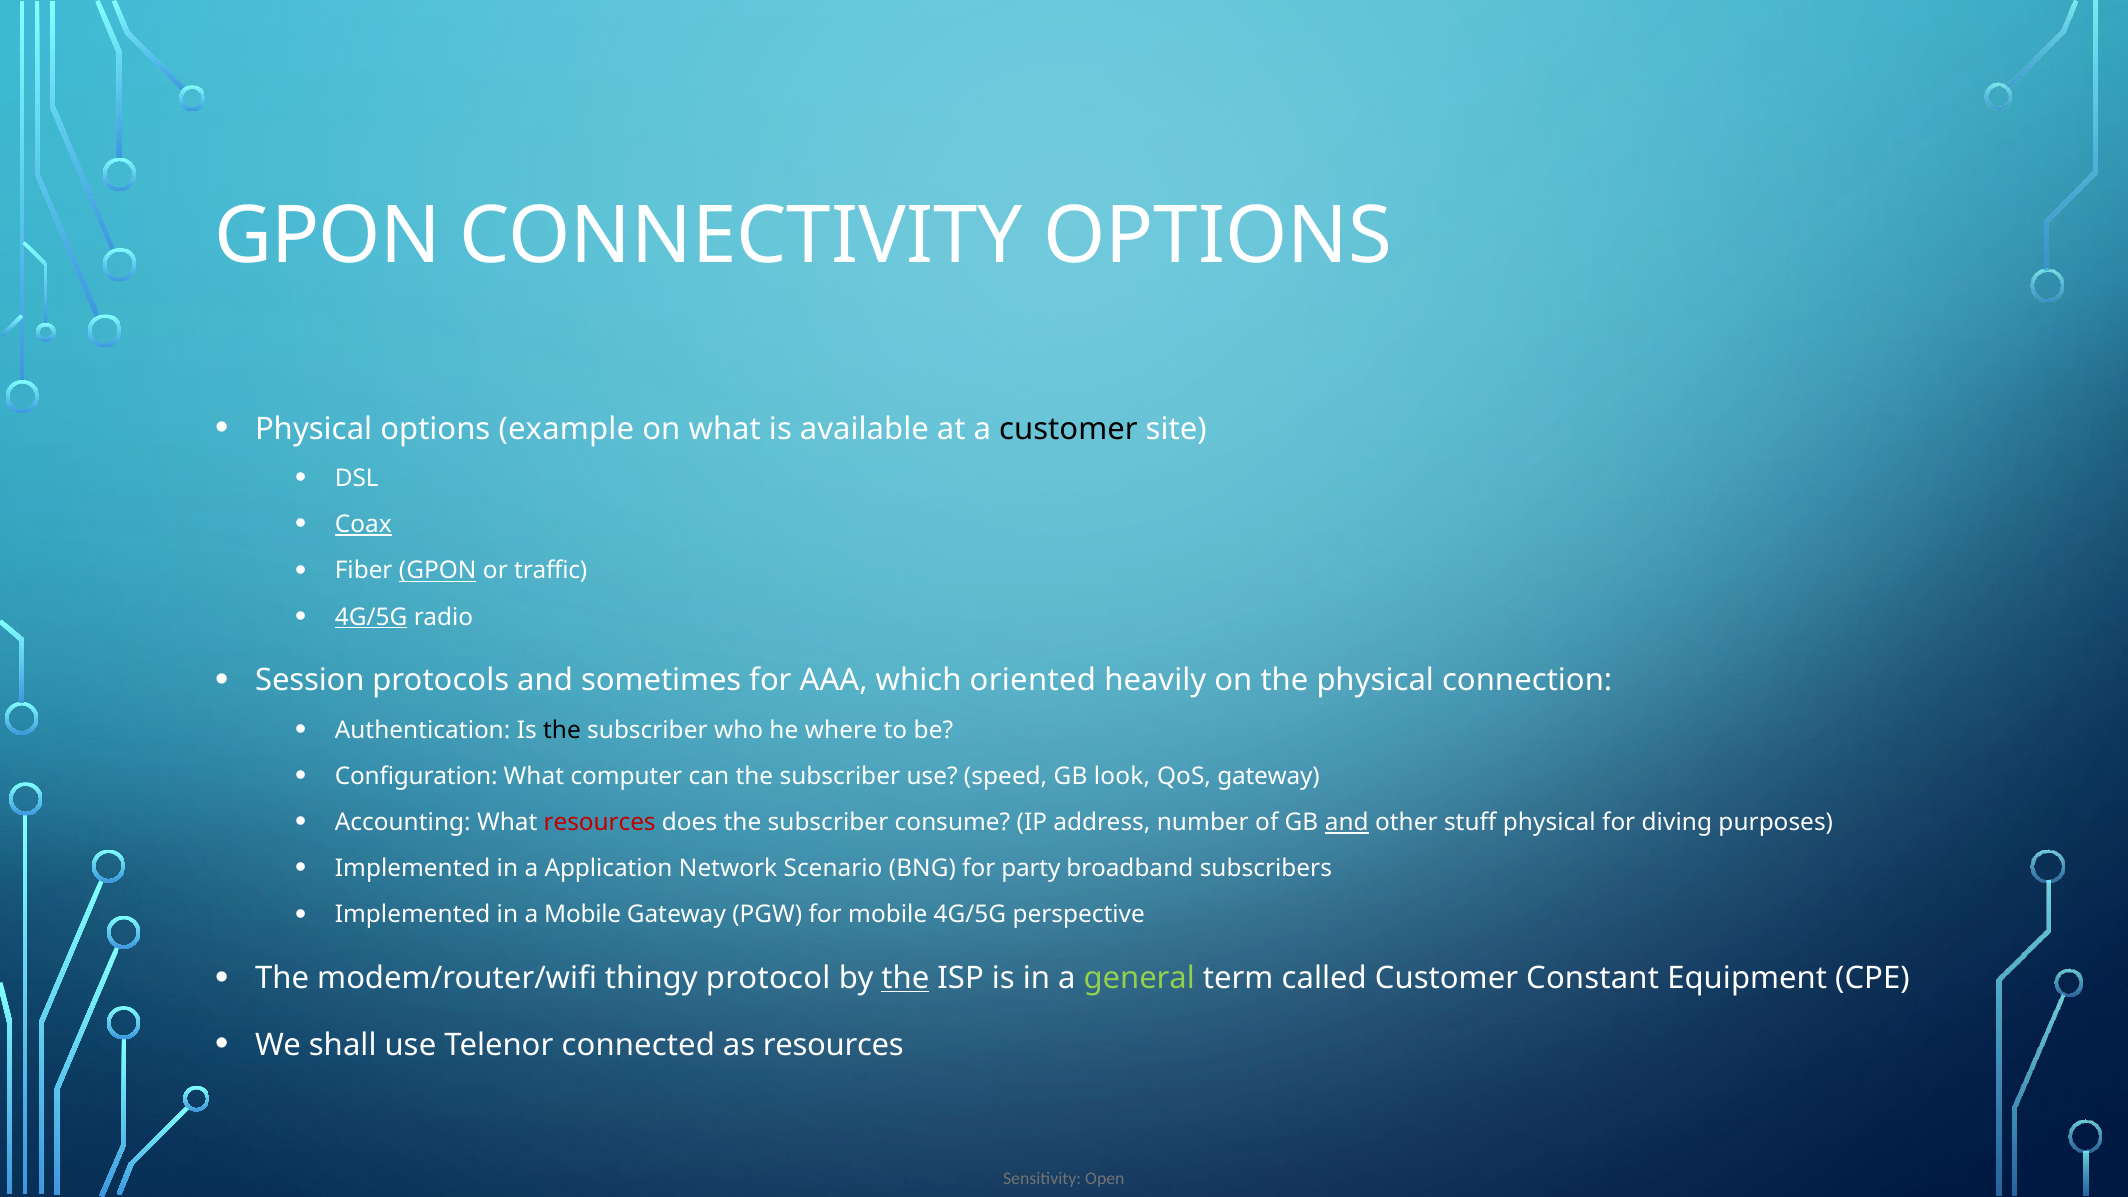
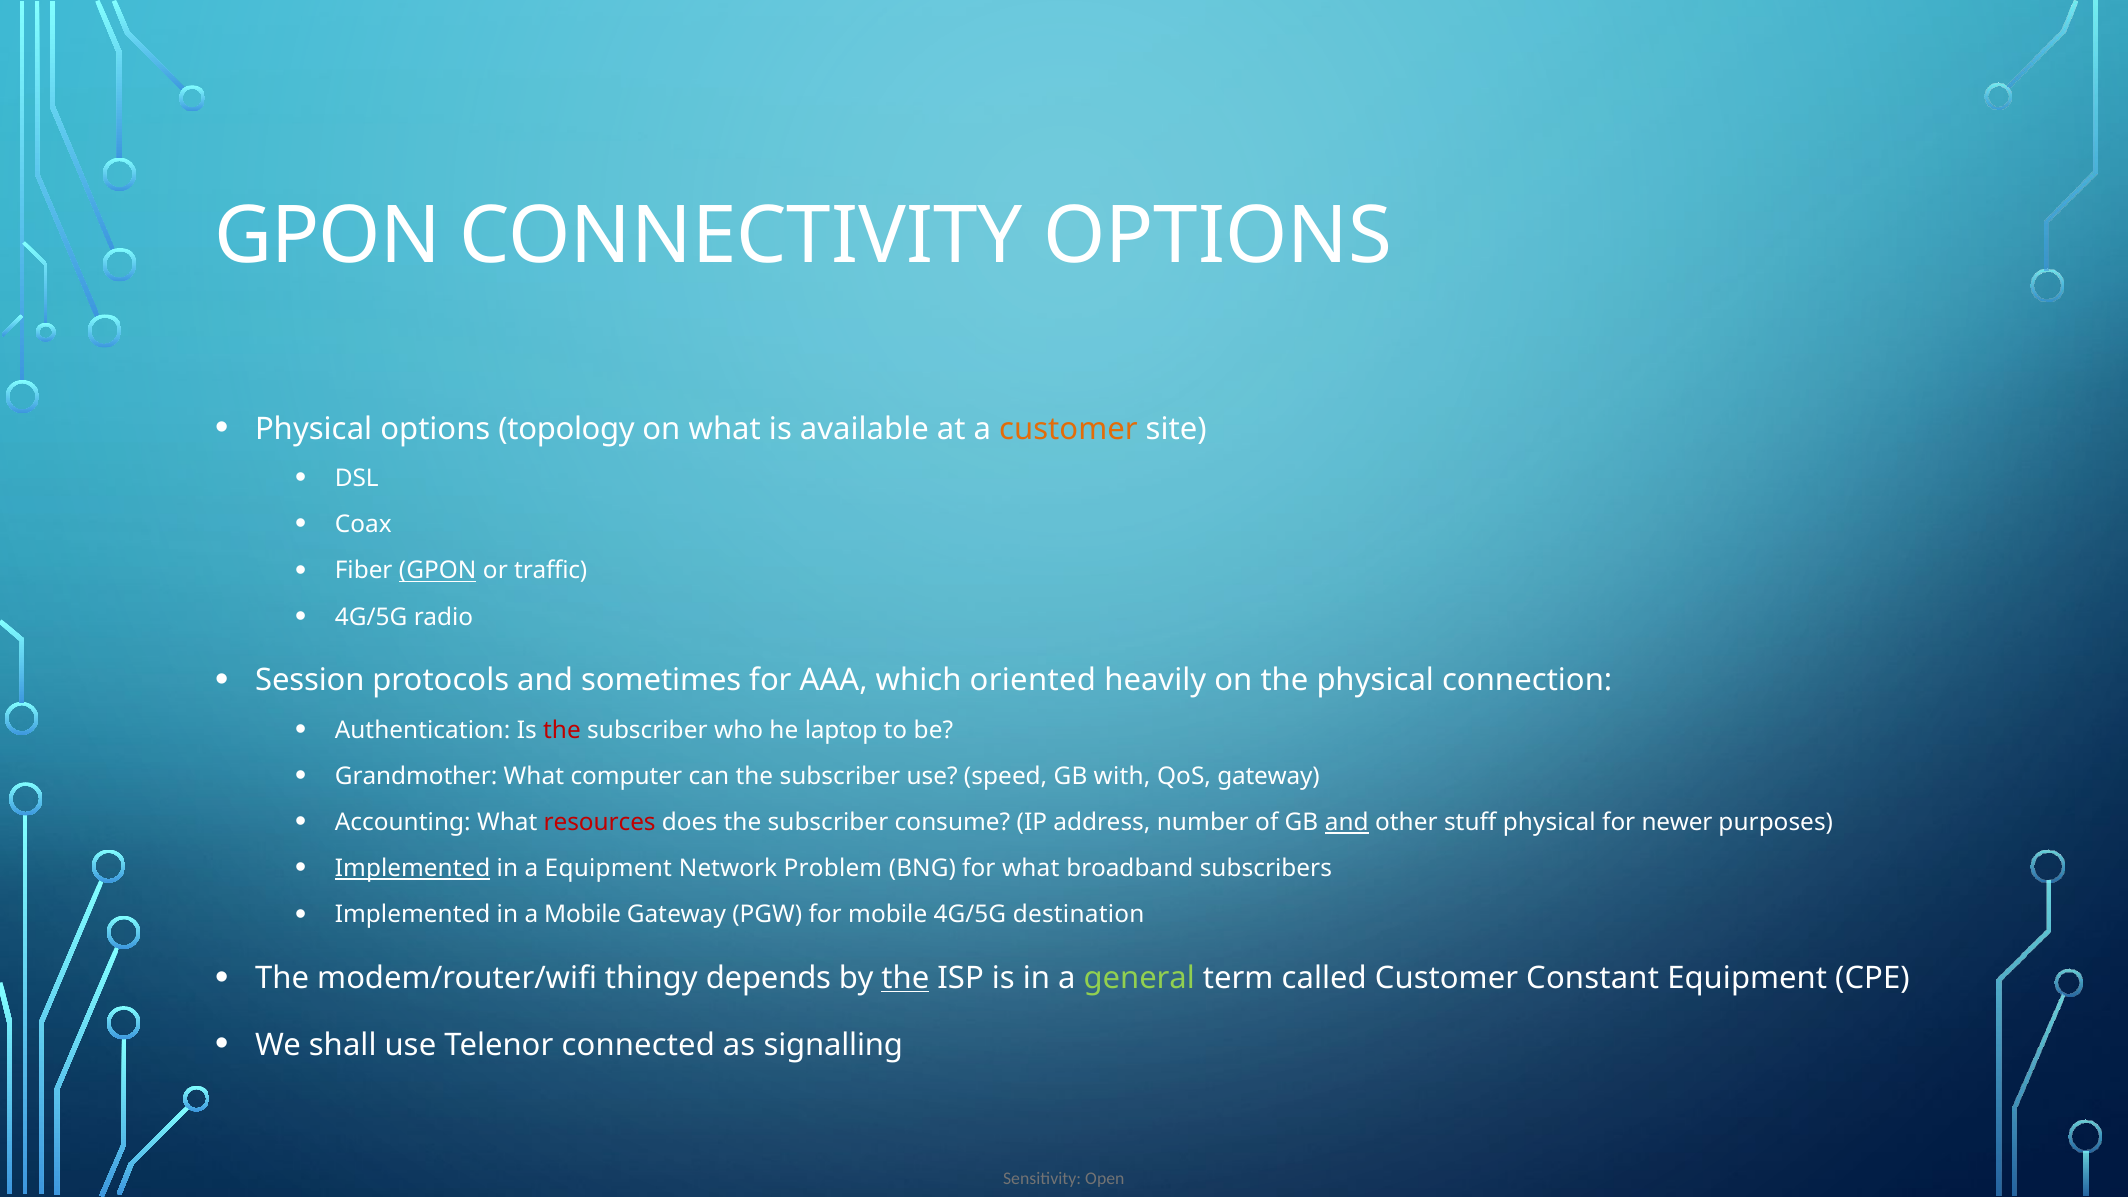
example: example -> topology
customer at (1068, 429) colour: black -> orange
Coax underline: present -> none
4G/5G at (371, 617) underline: present -> none
the at (562, 730) colour: black -> red
where: where -> laptop
Configuration: Configuration -> Grandmother
look: look -> with
diving: diving -> newer
Implemented at (413, 869) underline: none -> present
a Application: Application -> Equipment
Scenario: Scenario -> Problem
for party: party -> what
perspective: perspective -> destination
protocol: protocol -> depends
as resources: resources -> signalling
